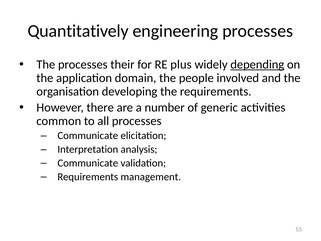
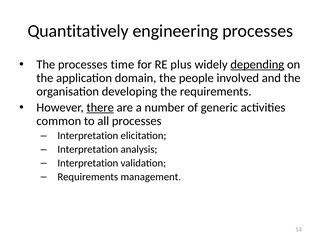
their: their -> time
there underline: none -> present
Communicate at (88, 136): Communicate -> Interpretation
Communicate at (88, 163): Communicate -> Interpretation
